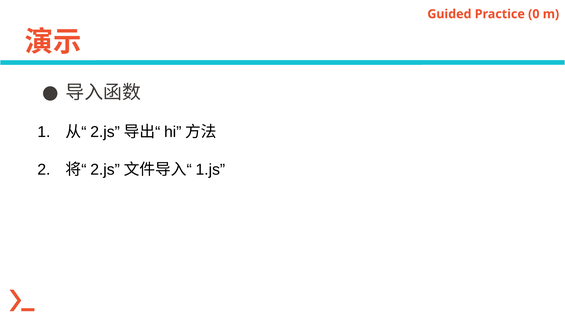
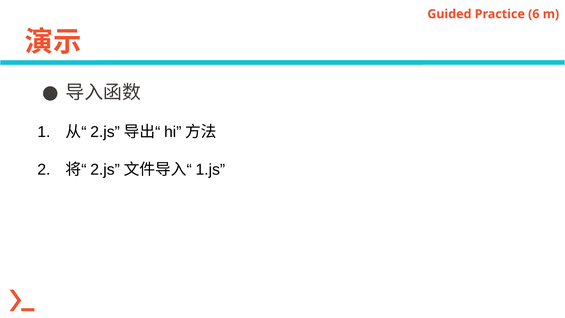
0: 0 -> 6
